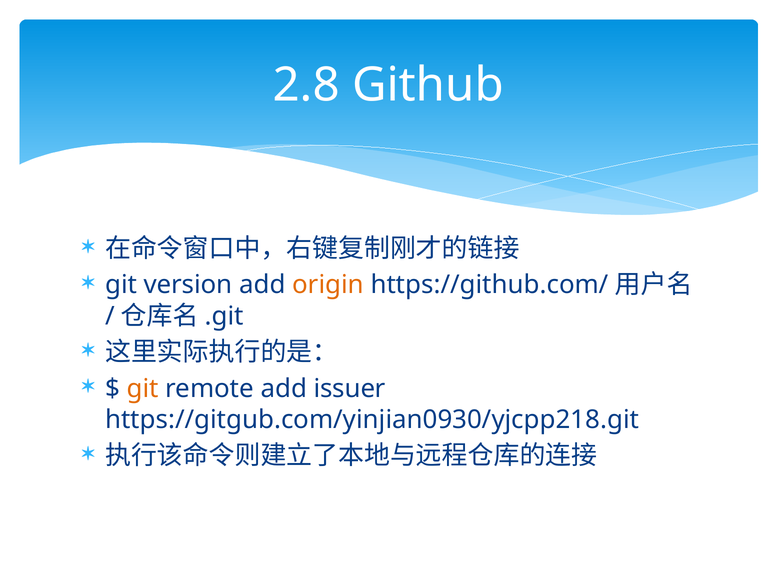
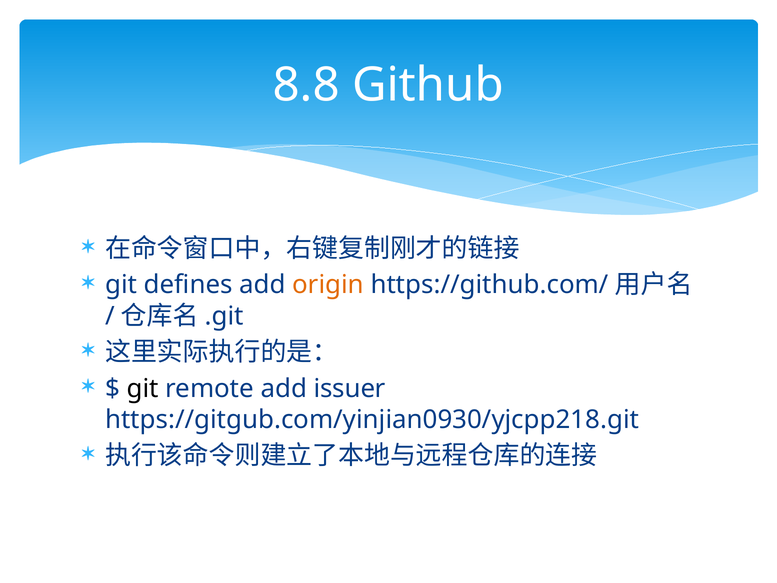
2.8: 2.8 -> 8.8
version: version -> defines
git at (143, 388) colour: orange -> black
